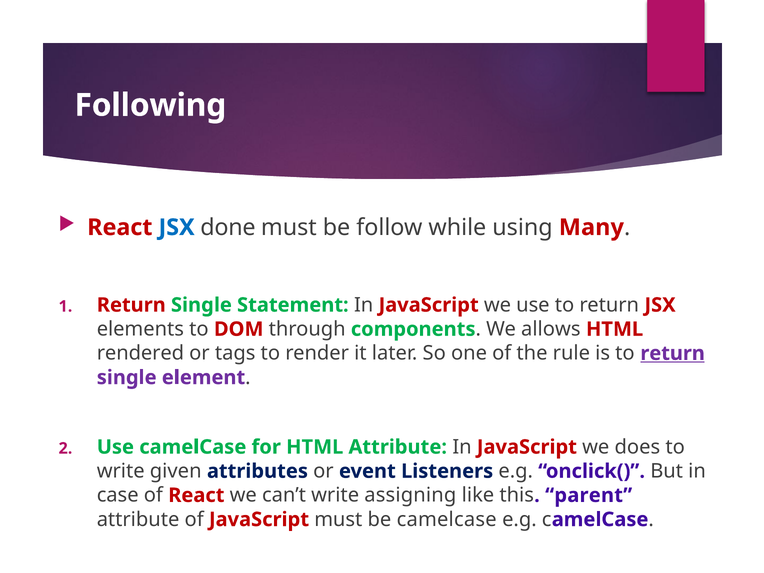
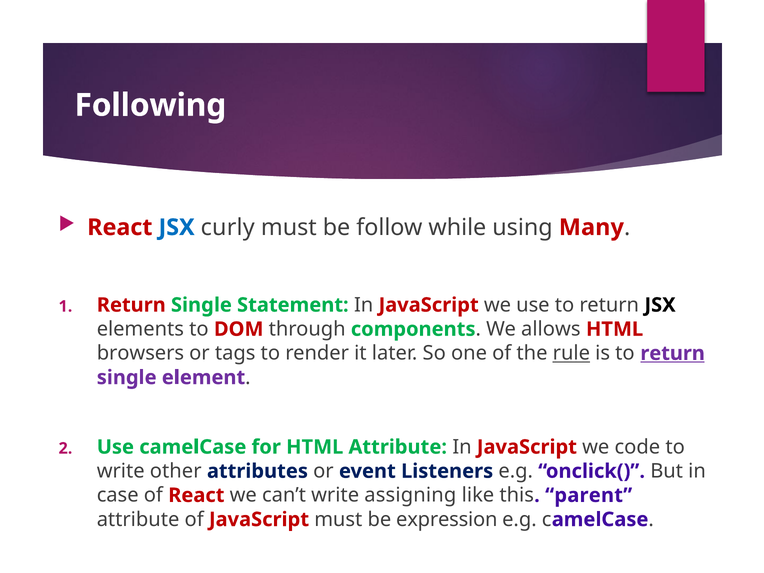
done: done -> curly
JSX at (660, 305) colour: red -> black
rendered: rendered -> browsers
rule underline: none -> present
does: does -> code
given: given -> other
be camelcase: camelcase -> expression
